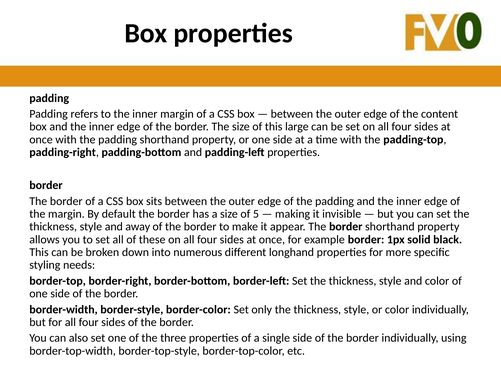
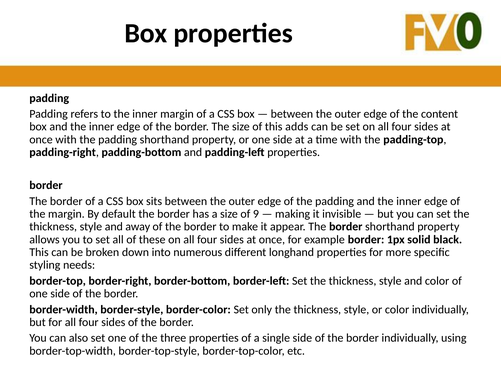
large: large -> adds
5: 5 -> 9
